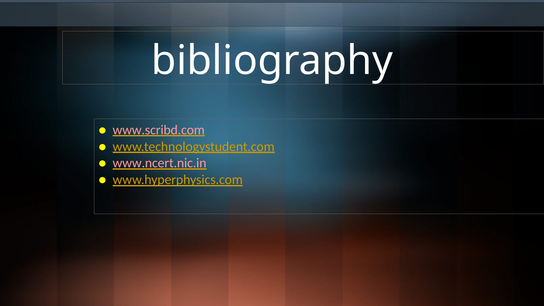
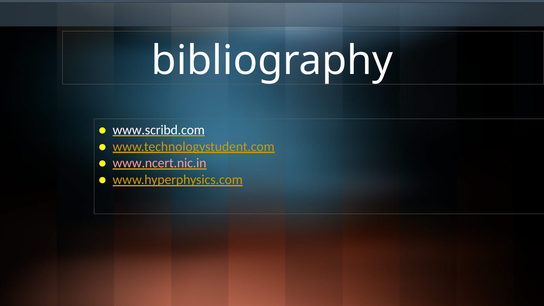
www.scribd.com colour: pink -> white
